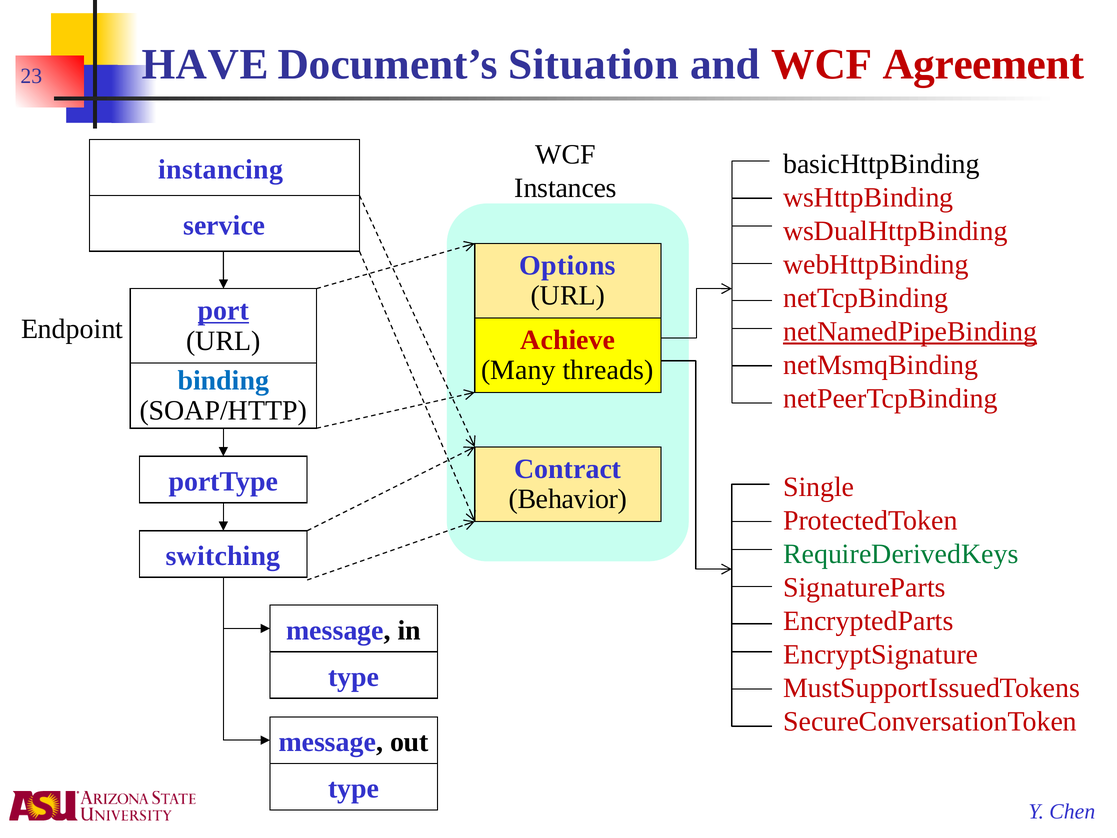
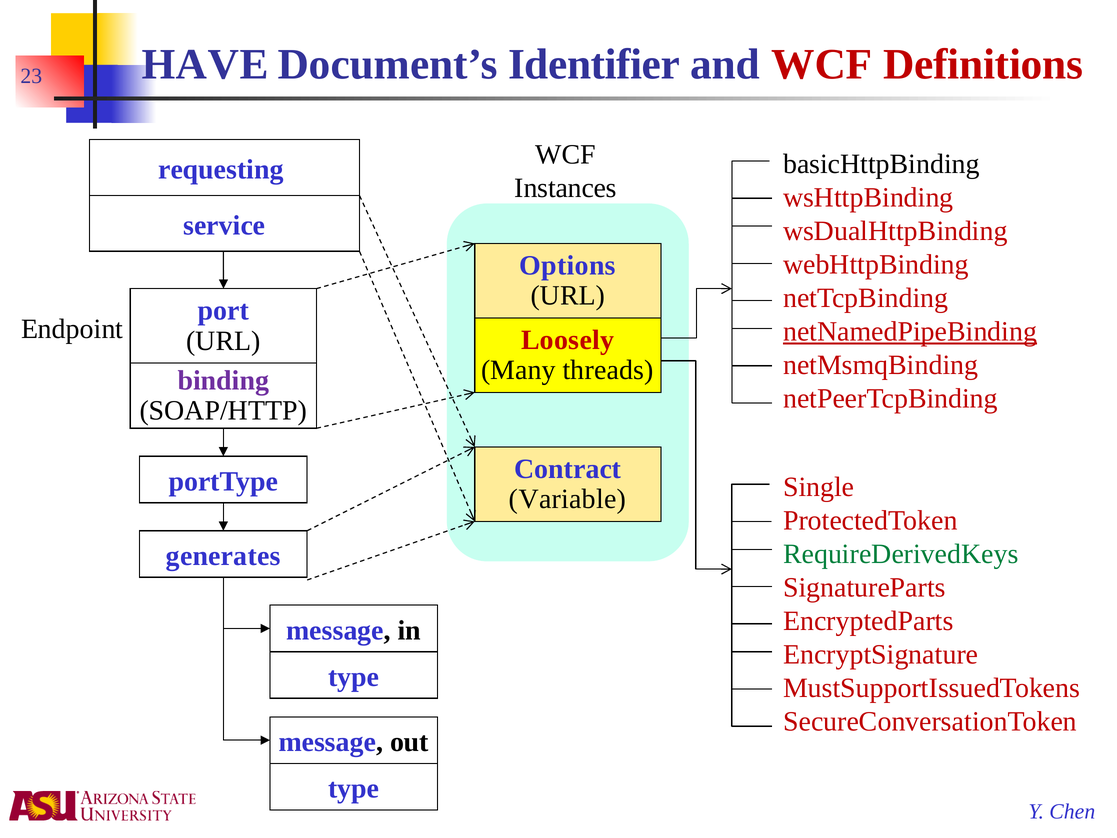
Situation: Situation -> Identifier
Agreement: Agreement -> Definitions
instancing: instancing -> requesting
port underline: present -> none
Achieve: Achieve -> Loosely
binding colour: blue -> purple
Behavior: Behavior -> Variable
switching: switching -> generates
